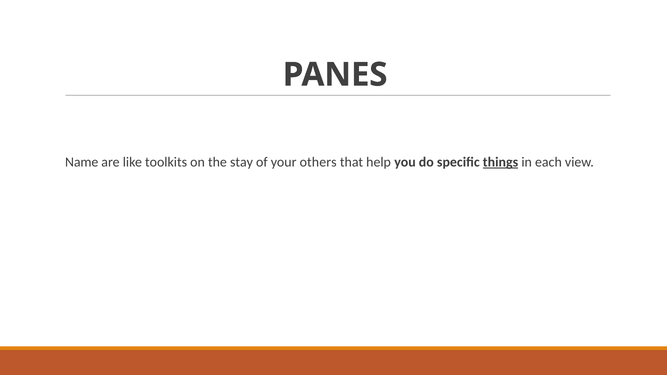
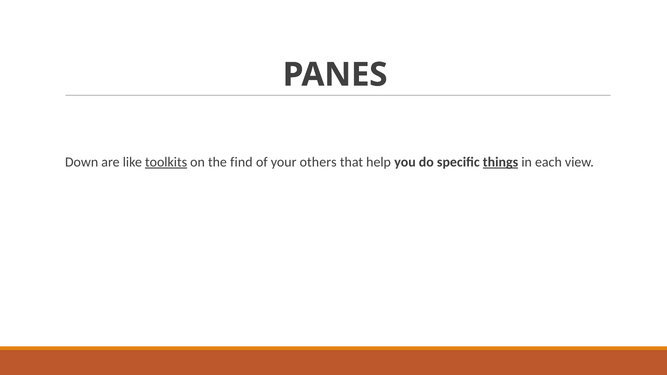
Name: Name -> Down
toolkits underline: none -> present
stay: stay -> find
